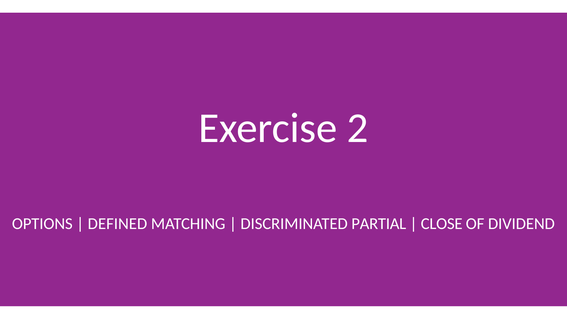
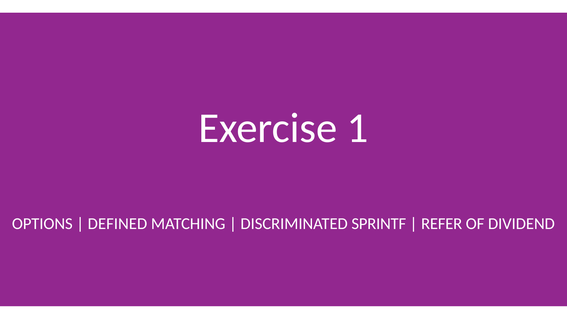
2: 2 -> 1
PARTIAL: PARTIAL -> SPRINTF
CLOSE: CLOSE -> REFER
